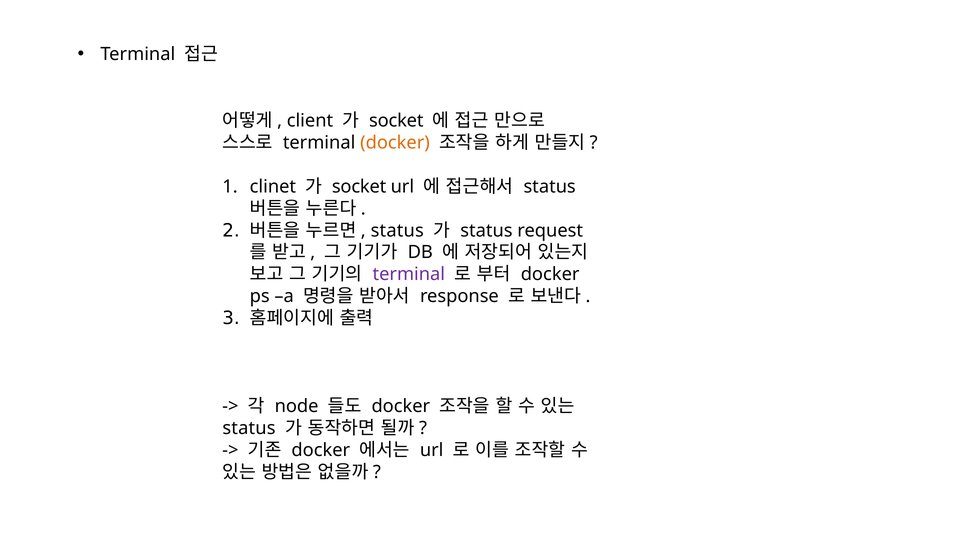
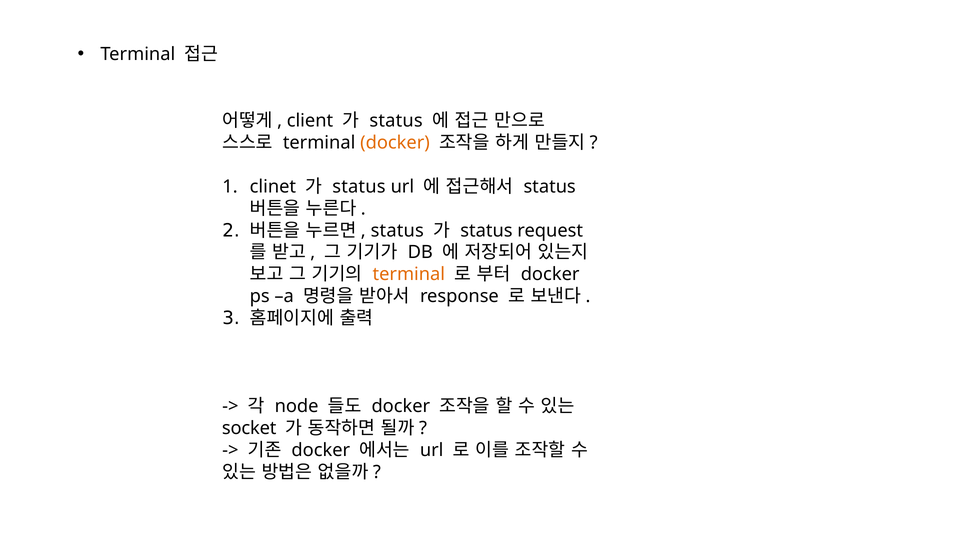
socket at (396, 121): socket -> status
socket at (359, 187): socket -> status
terminal at (409, 274) colour: purple -> orange
status at (249, 428): status -> socket
